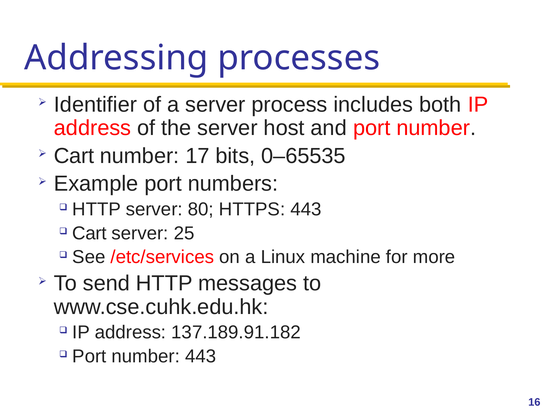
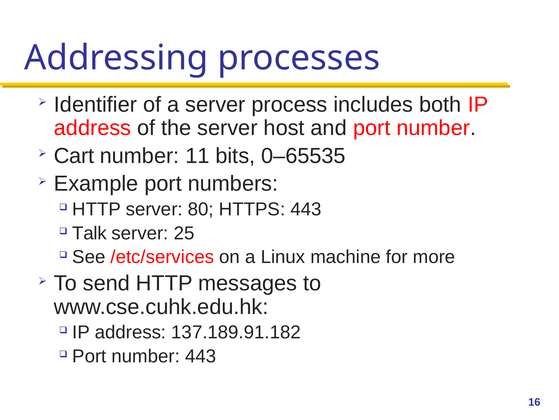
17: 17 -> 11
Cart at (89, 233): Cart -> Talk
